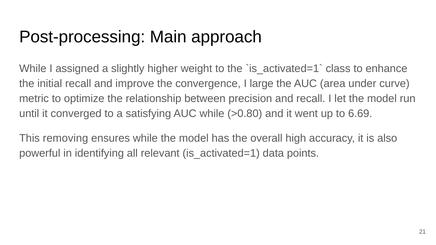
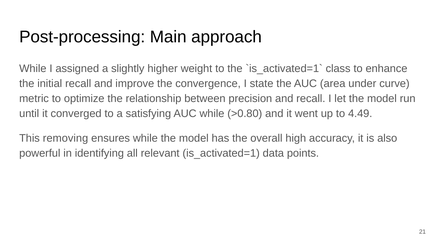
large: large -> state
6.69: 6.69 -> 4.49
